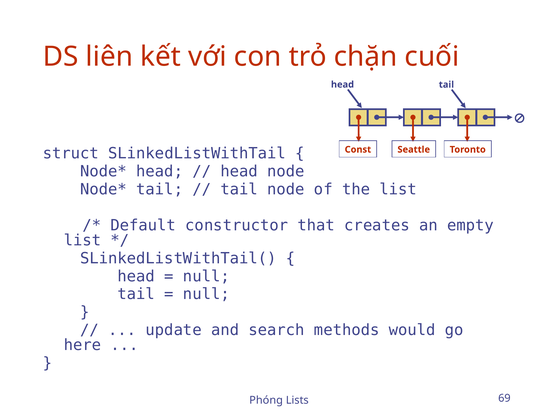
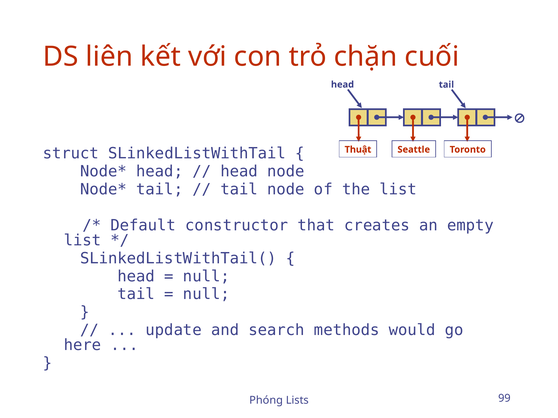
Const: Const -> Thuật
69: 69 -> 99
